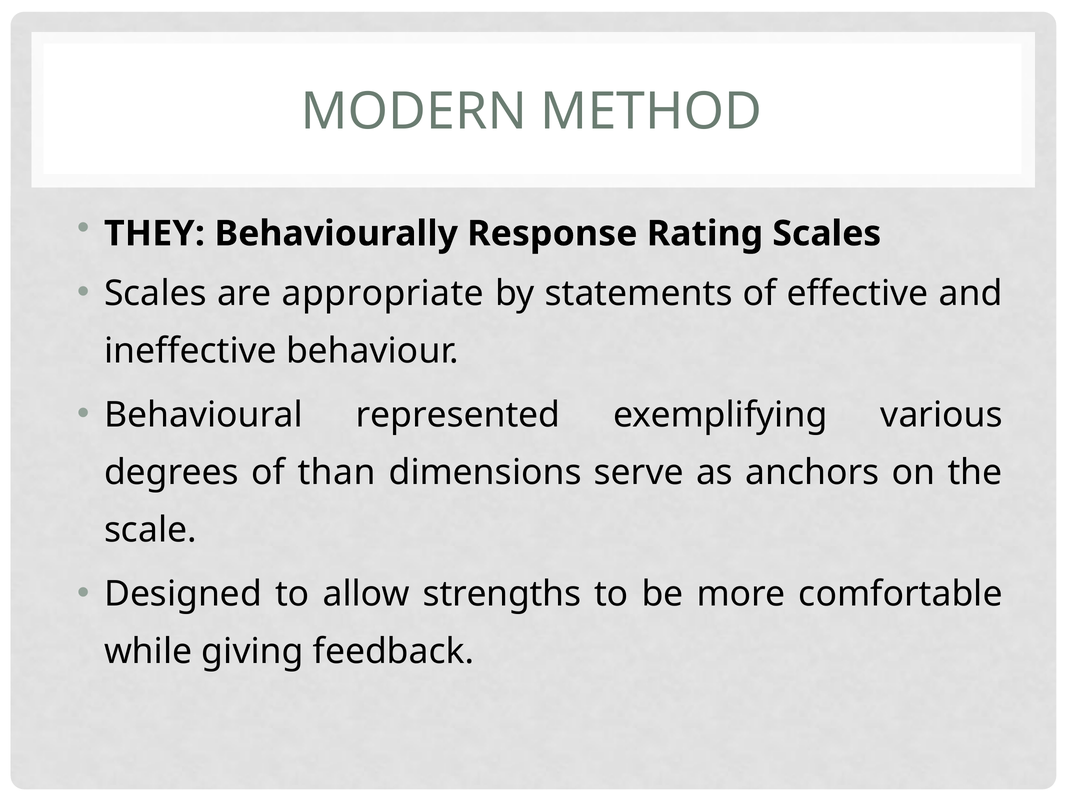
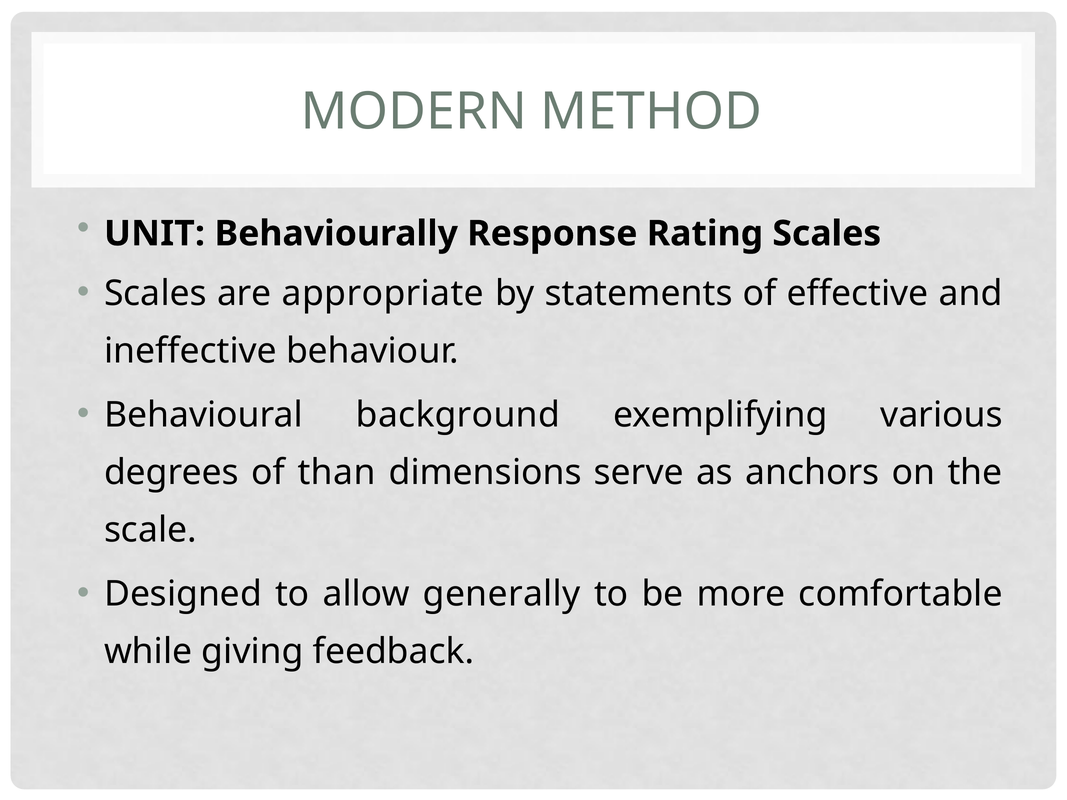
THEY: THEY -> UNIT
represented: represented -> background
strengths: strengths -> generally
